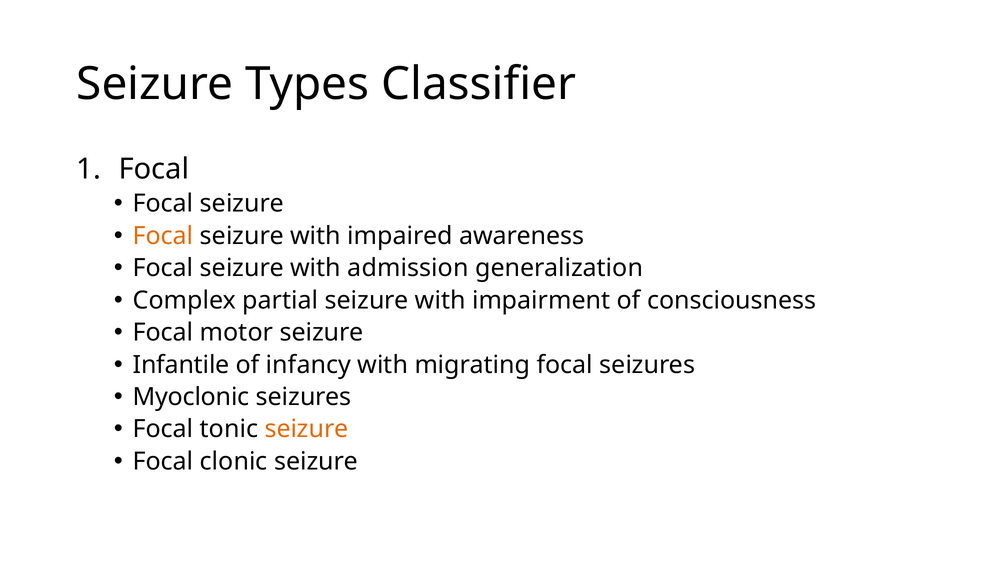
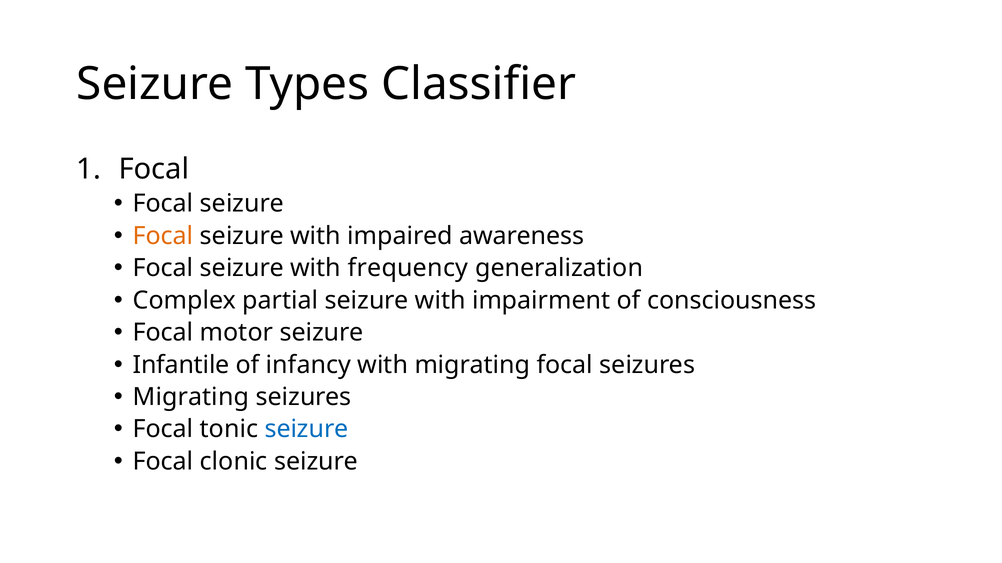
admission: admission -> frequency
Myoclonic at (191, 397): Myoclonic -> Migrating
seizure at (307, 430) colour: orange -> blue
